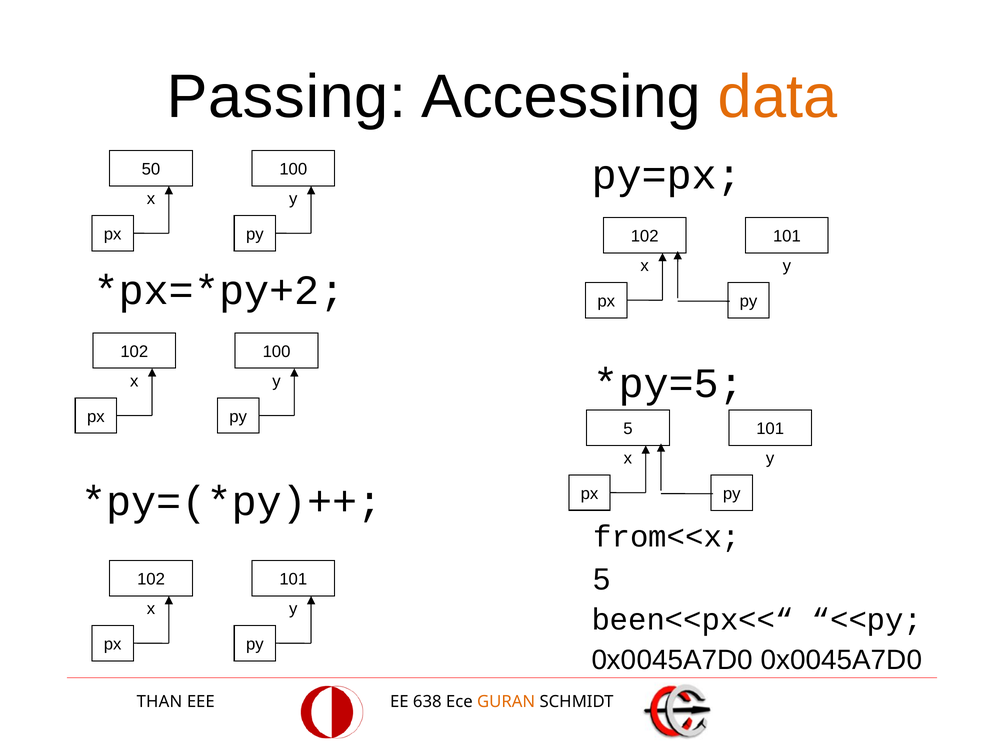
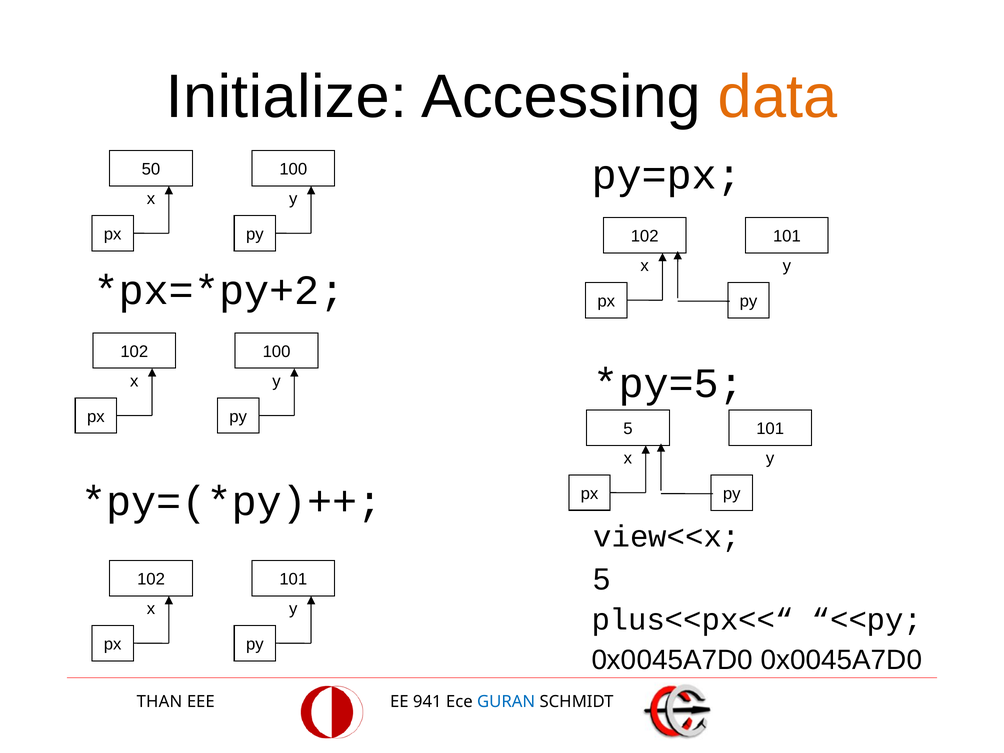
Passing: Passing -> Initialize
from<<x: from<<x -> view<<x
been<<px<<“: been<<px<<“ -> plus<<px<<“
638: 638 -> 941
GURAN colour: orange -> blue
